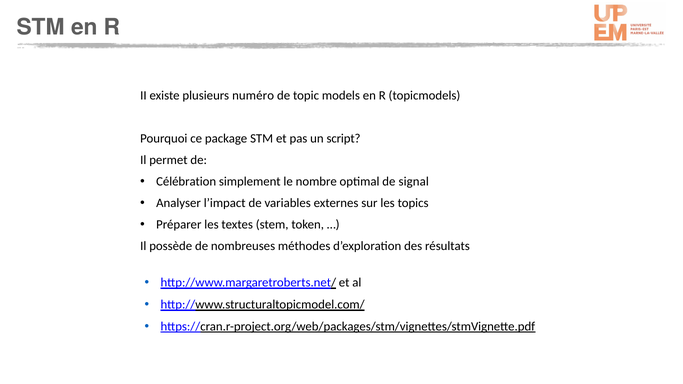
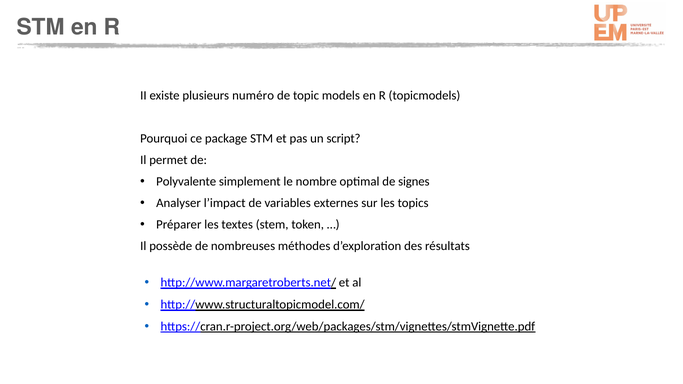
Célébration: Célébration -> Polyvalente
signal: signal -> signes
